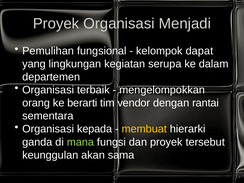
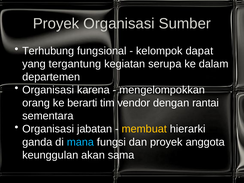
Menjadi: Menjadi -> Sumber
Pemulihan: Pemulihan -> Terhubung
lingkungan: lingkungan -> tergantung
terbaik: terbaik -> karena
kepada: kepada -> jabatan
mana colour: light green -> light blue
tersebut: tersebut -> anggota
